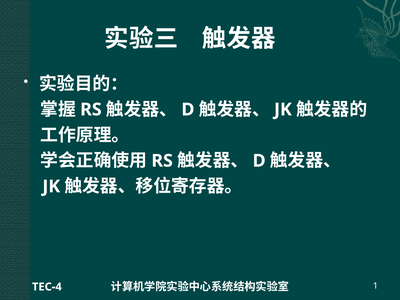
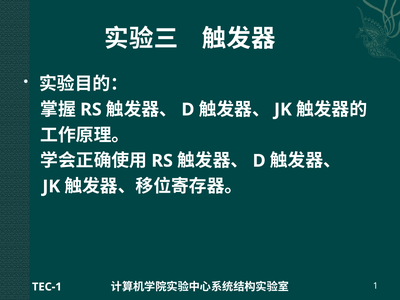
TEC-4: TEC-4 -> TEC-1
